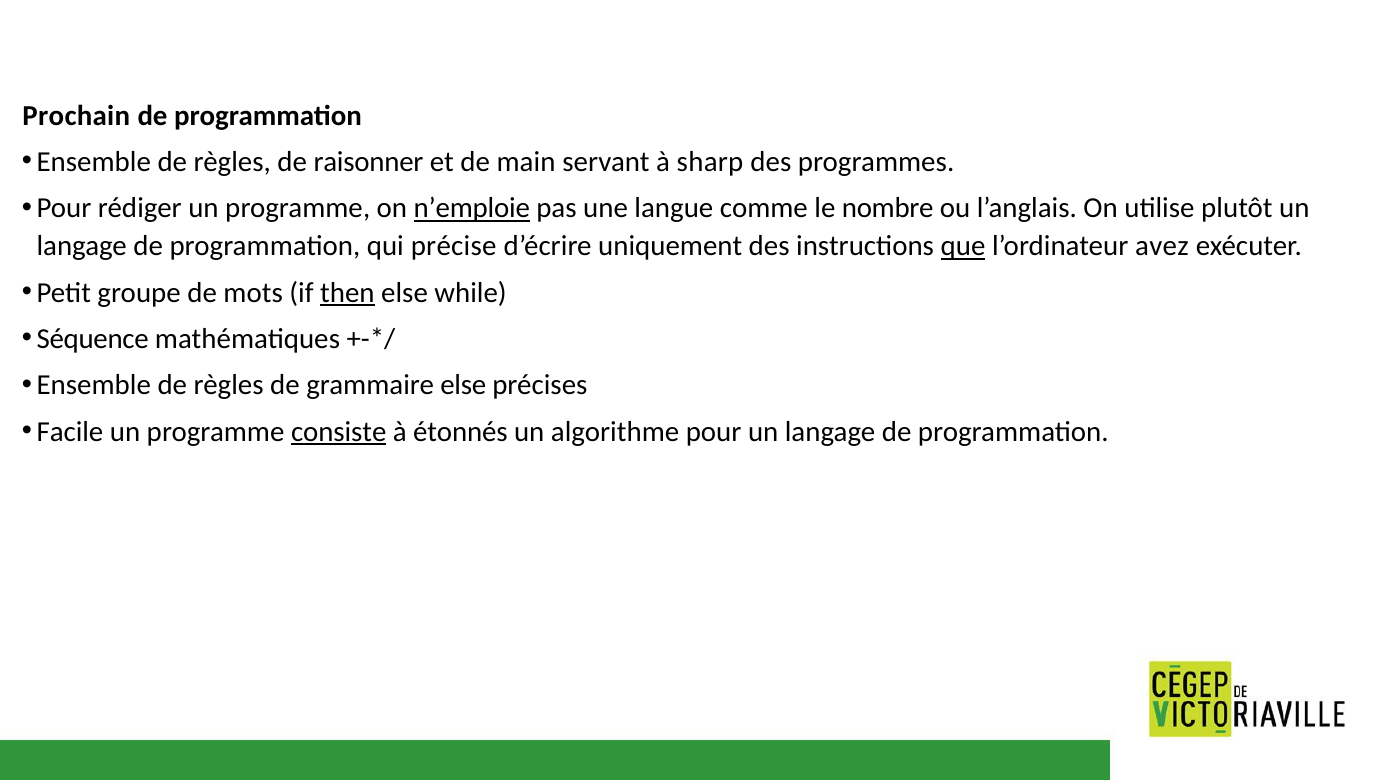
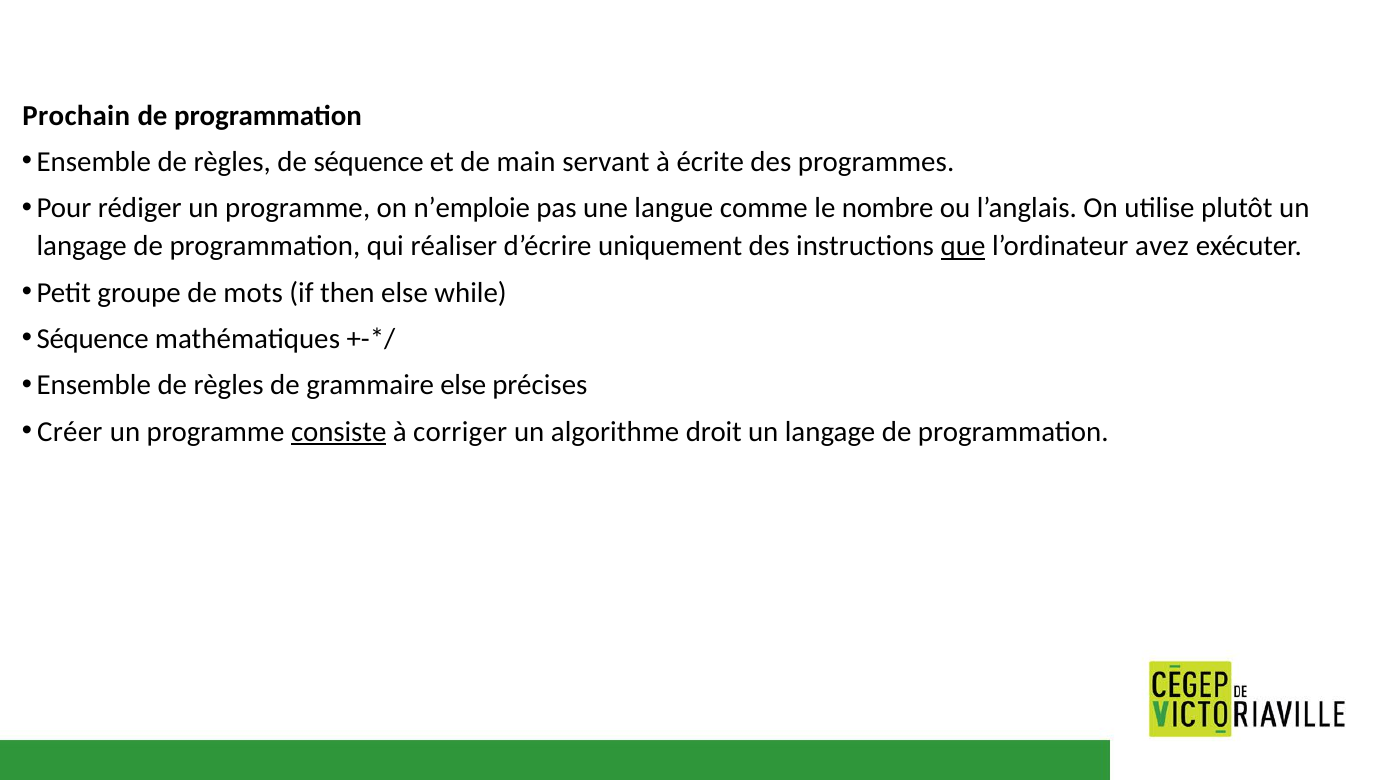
de raisonner: raisonner -> séquence
sharp: sharp -> écrite
n’emploie underline: present -> none
précise: précise -> réaliser
then underline: present -> none
Facile: Facile -> Créer
étonnés: étonnés -> corriger
algorithme pour: pour -> droit
